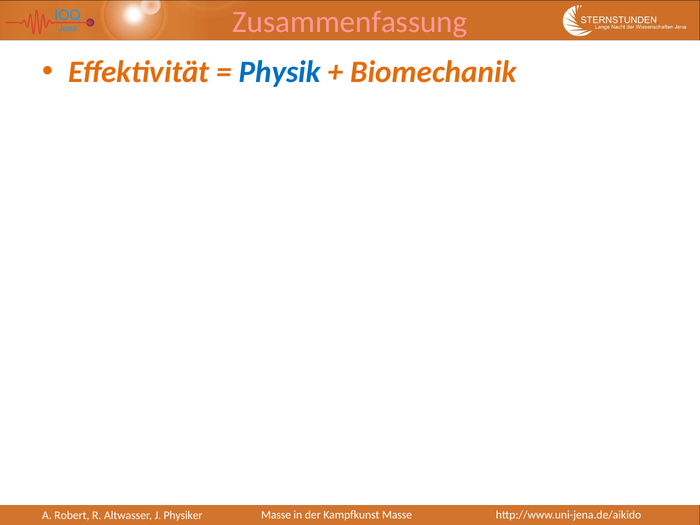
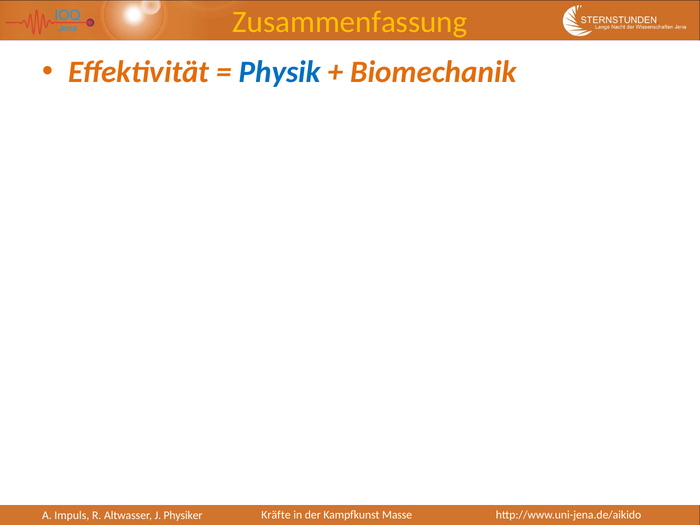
Zusammenfassung colour: pink -> yellow
Masse at (276, 515): Masse -> Kräfte
Robert: Robert -> Impuls
